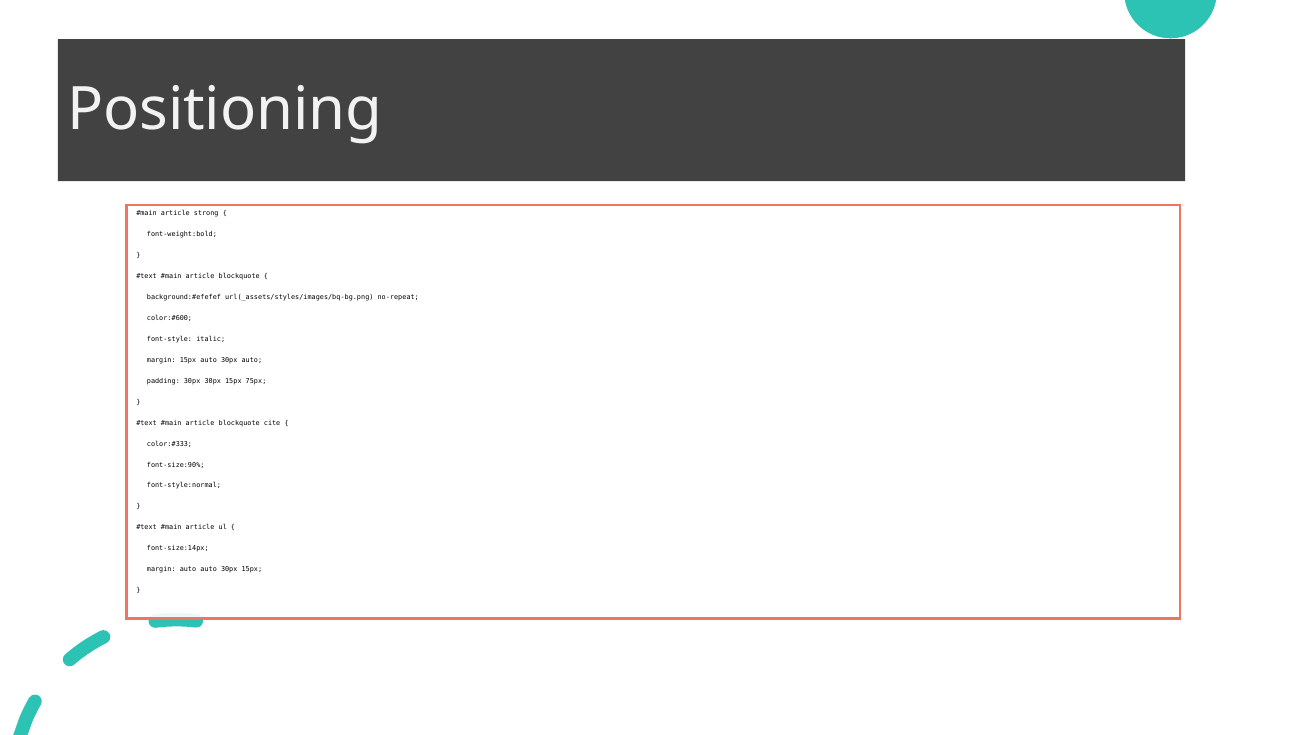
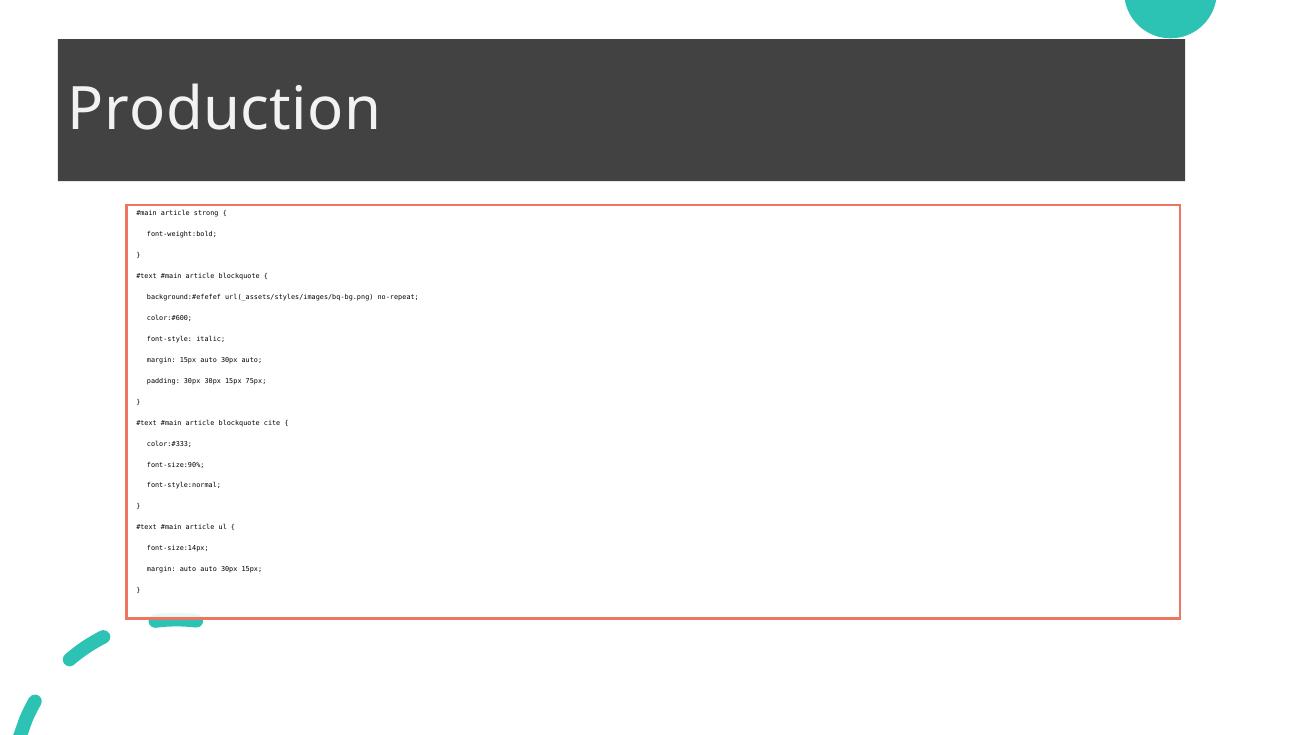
Positioning: Positioning -> Production
